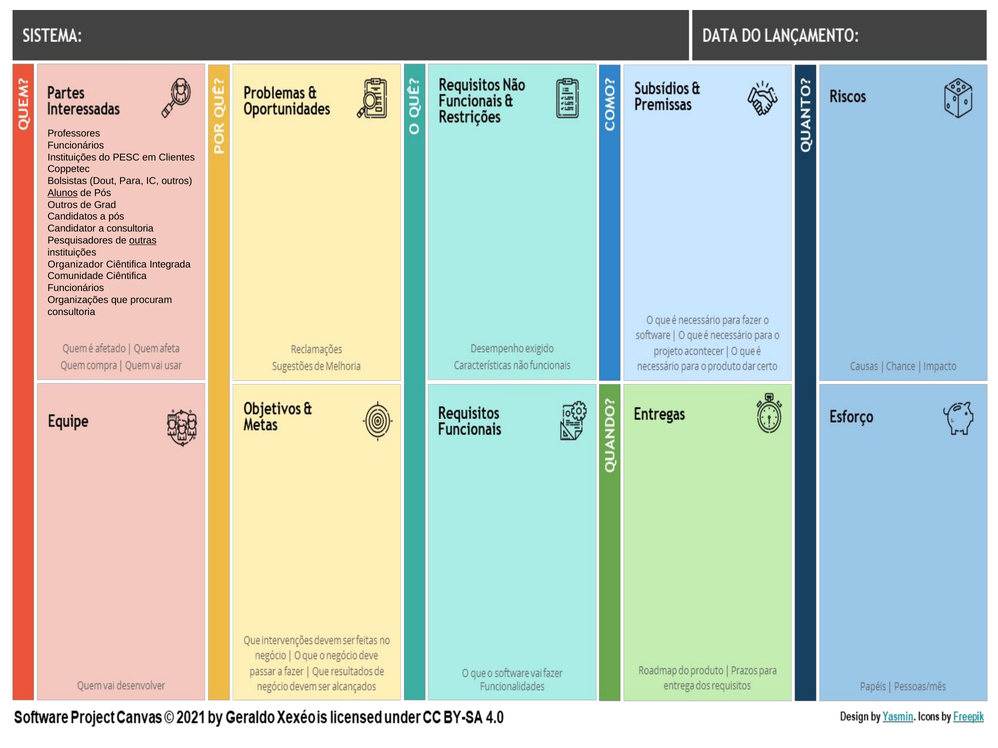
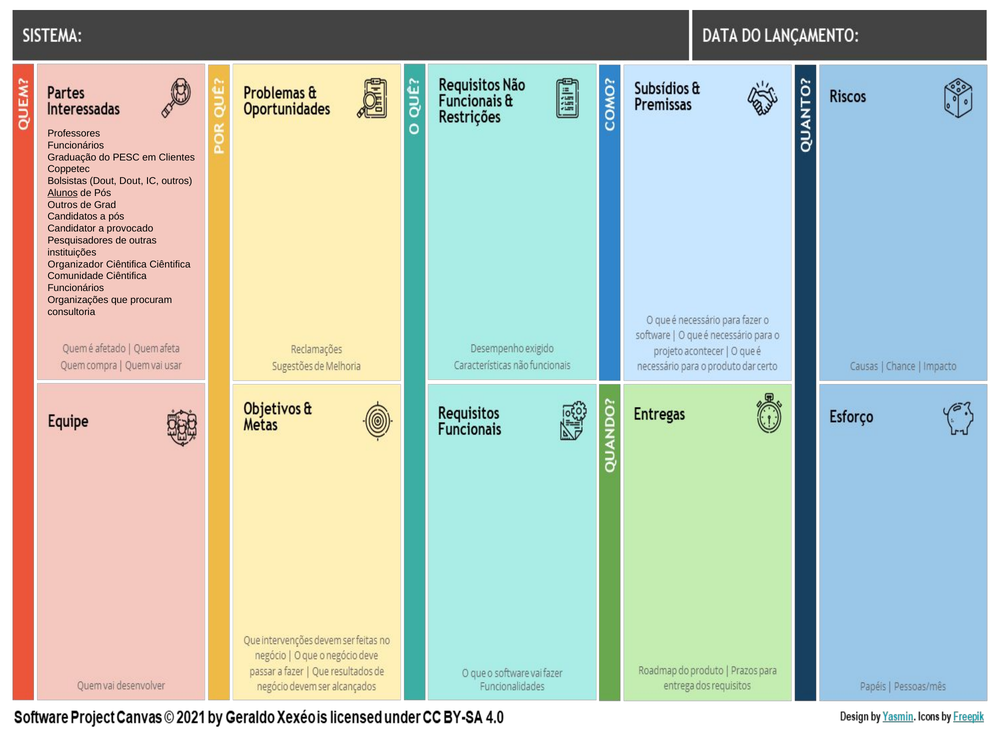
Instituições at (72, 157): Instituições -> Graduação
Dout Para: Para -> Dout
a consultoria: consultoria -> provocado
outras underline: present -> none
Ciêntifica Integrada: Integrada -> Ciêntifica
